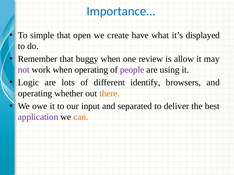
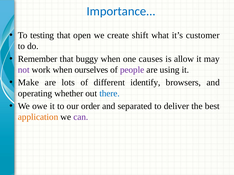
simple: simple -> testing
have: have -> shift
displayed: displayed -> customer
review: review -> causes
when operating: operating -> ourselves
Logic: Logic -> Make
there colour: orange -> blue
input: input -> order
application colour: purple -> orange
can colour: orange -> purple
